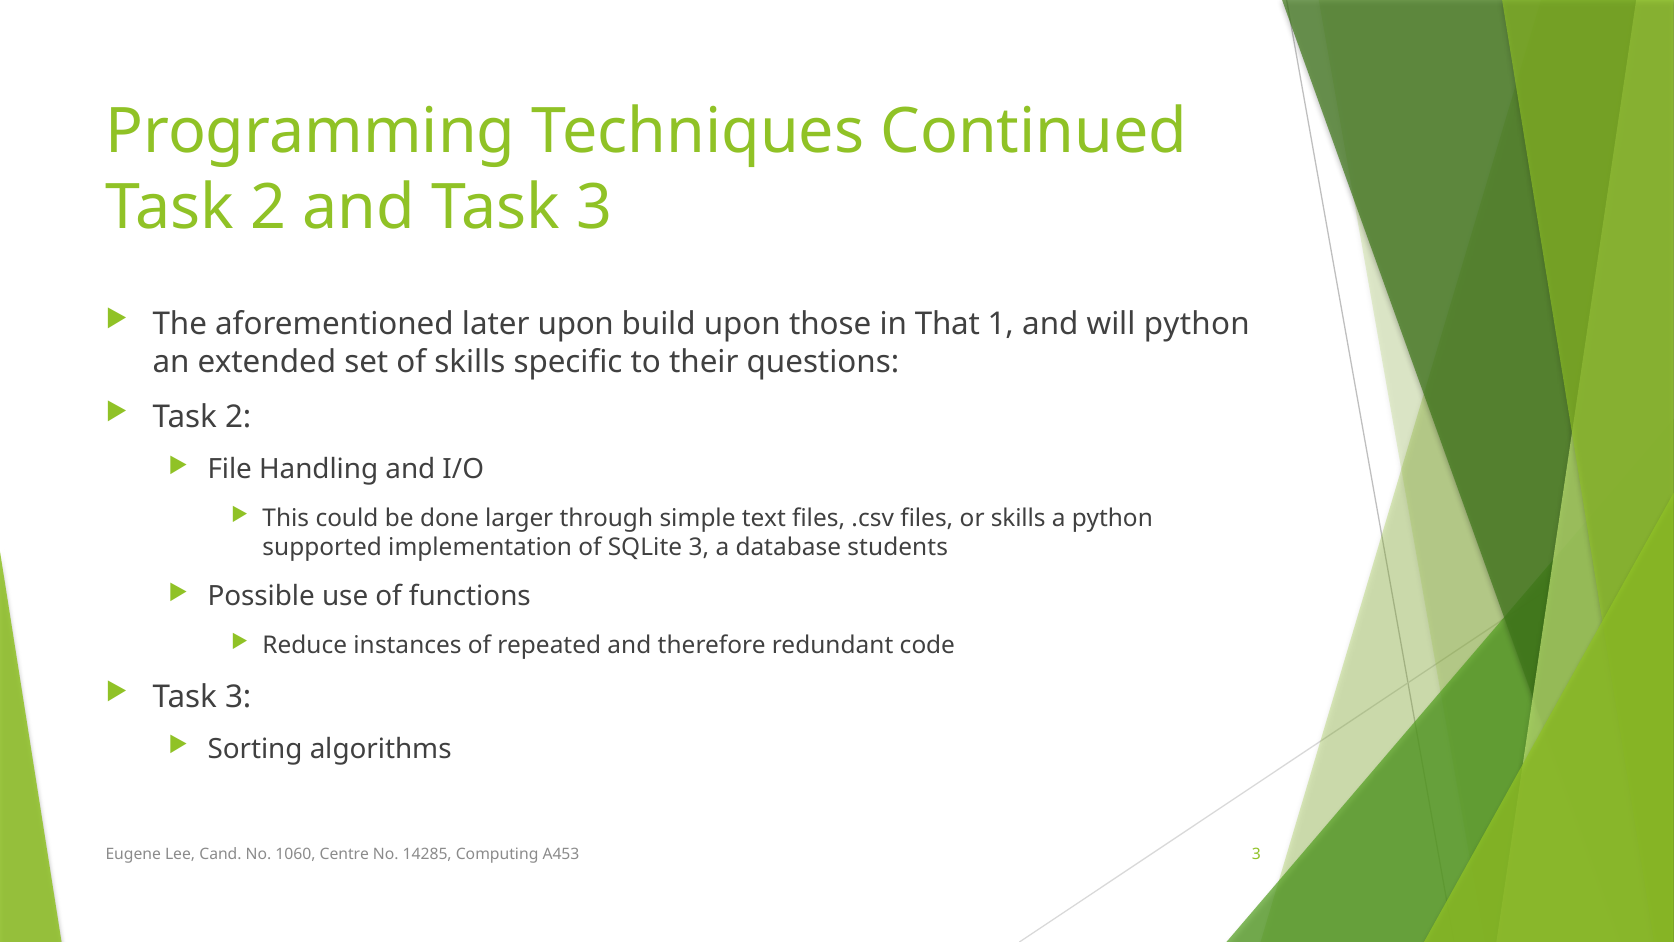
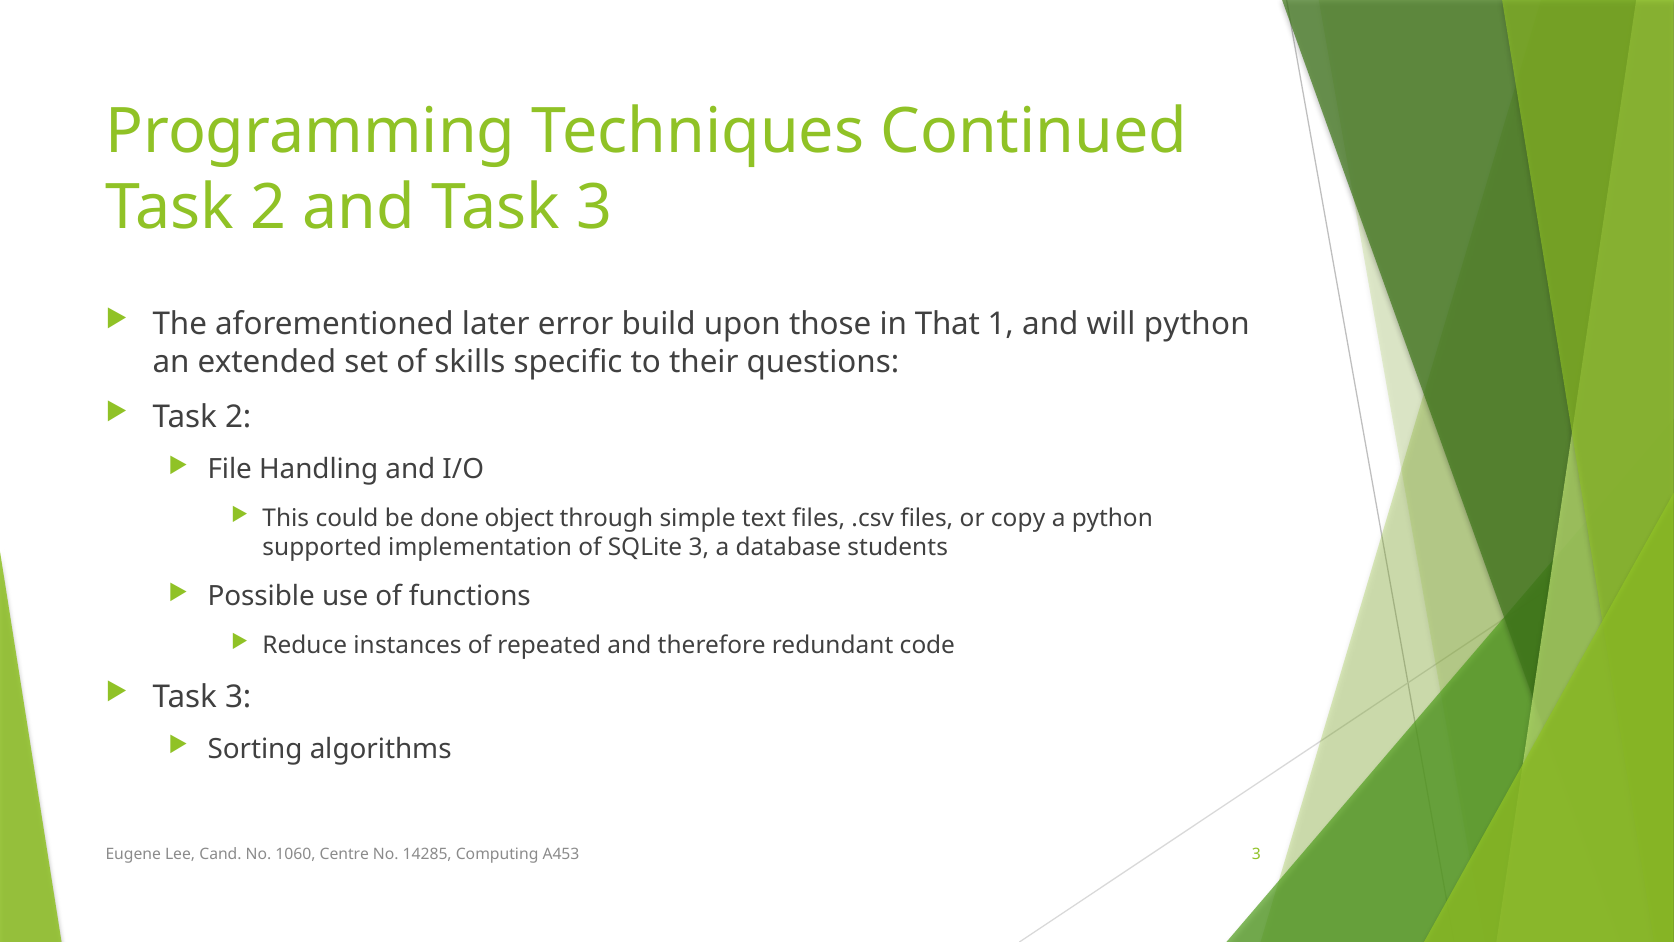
later upon: upon -> error
larger: larger -> object
or skills: skills -> copy
